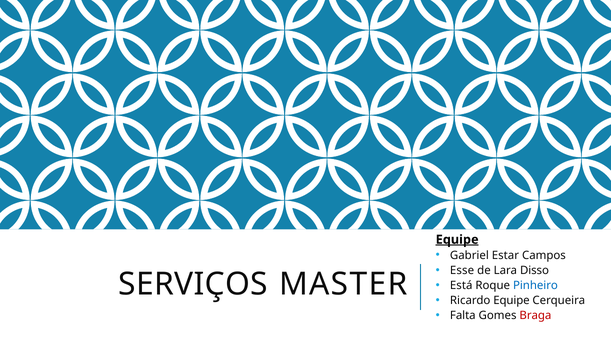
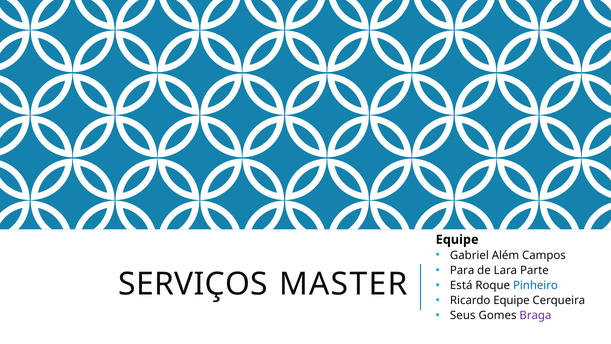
Equipe at (457, 239) underline: present -> none
Estar: Estar -> Além
Esse: Esse -> Para
Disso: Disso -> Parte
Falta: Falta -> Seus
Braga colour: red -> purple
